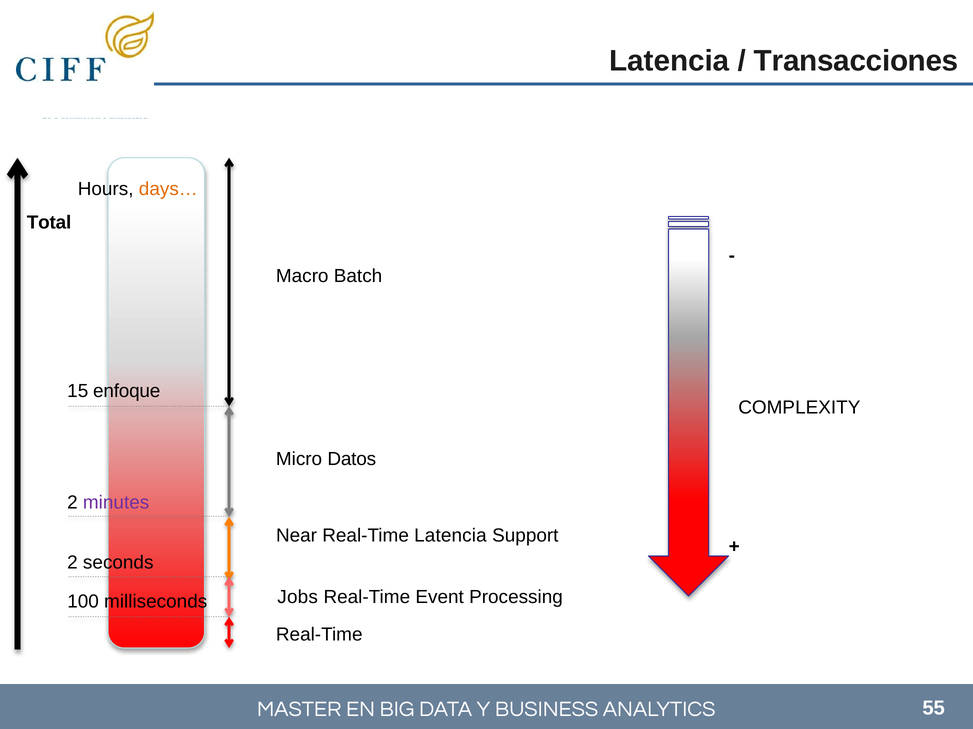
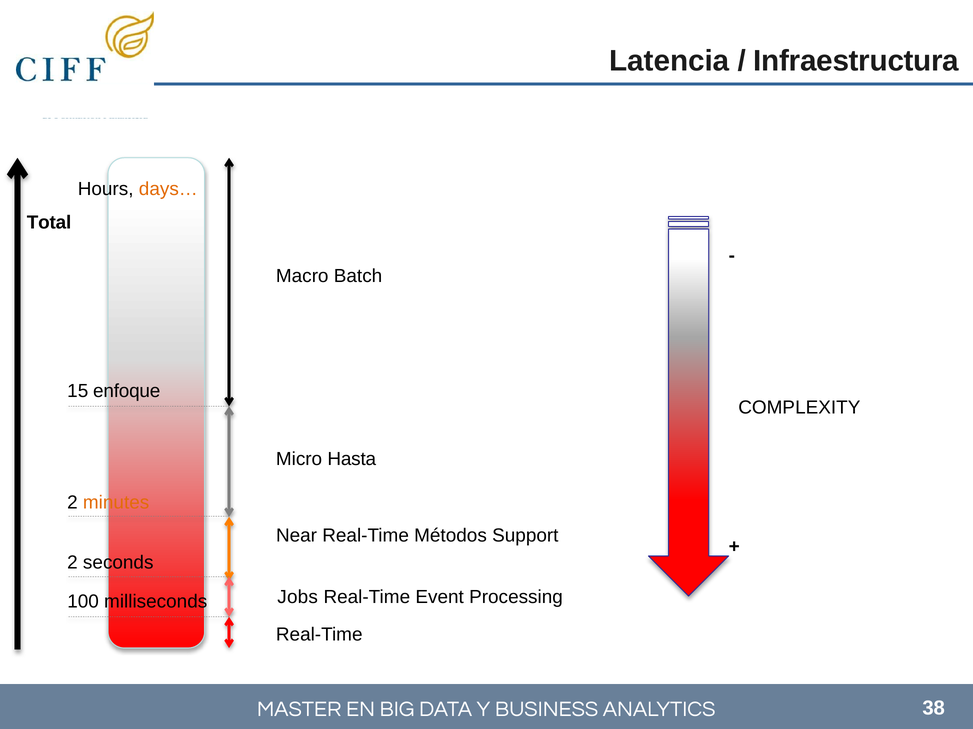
Transacciones: Transacciones -> Infraestructura
Datos: Datos -> Hasta
minutes colour: purple -> orange
Real-Time Latencia: Latencia -> Métodos
55: 55 -> 38
